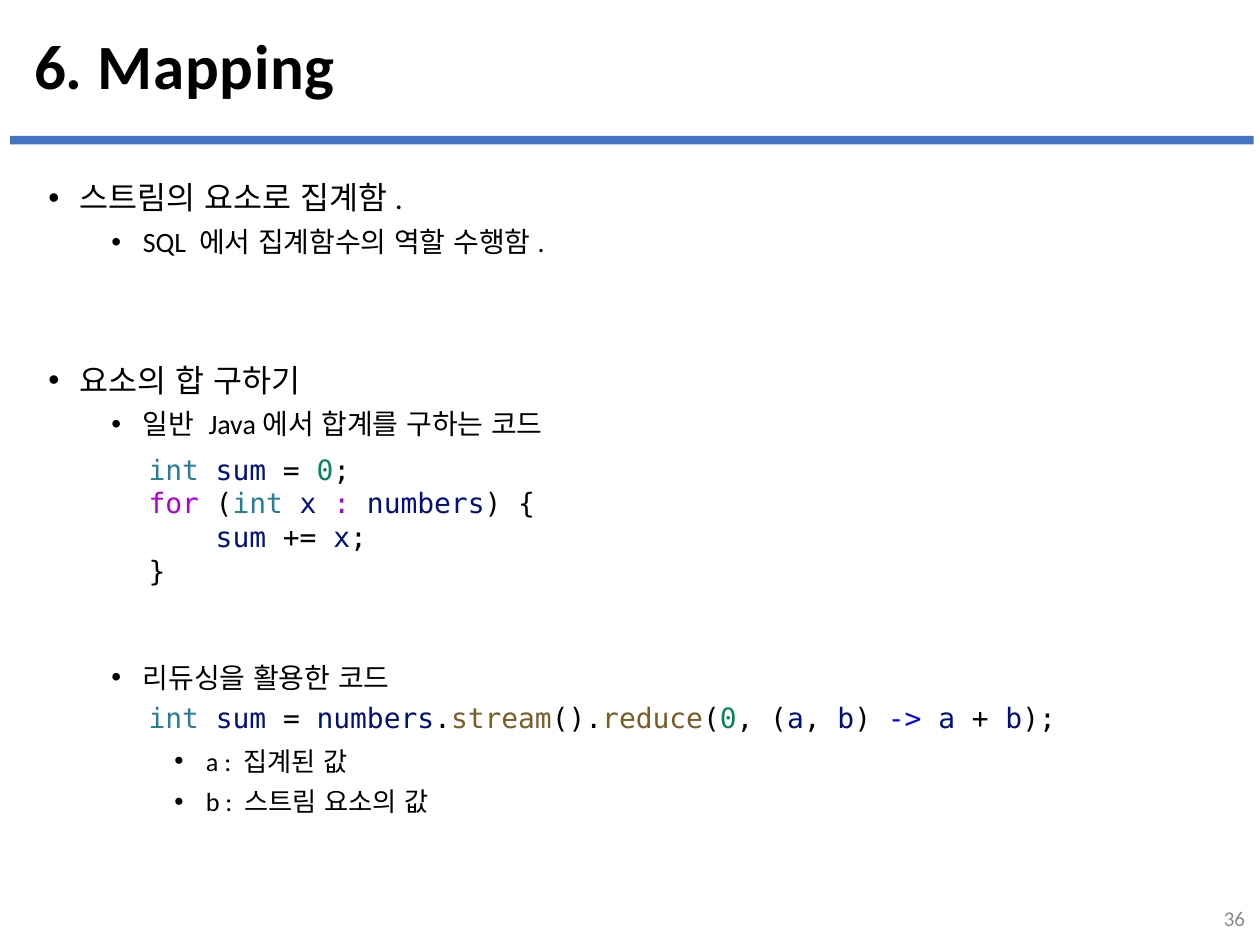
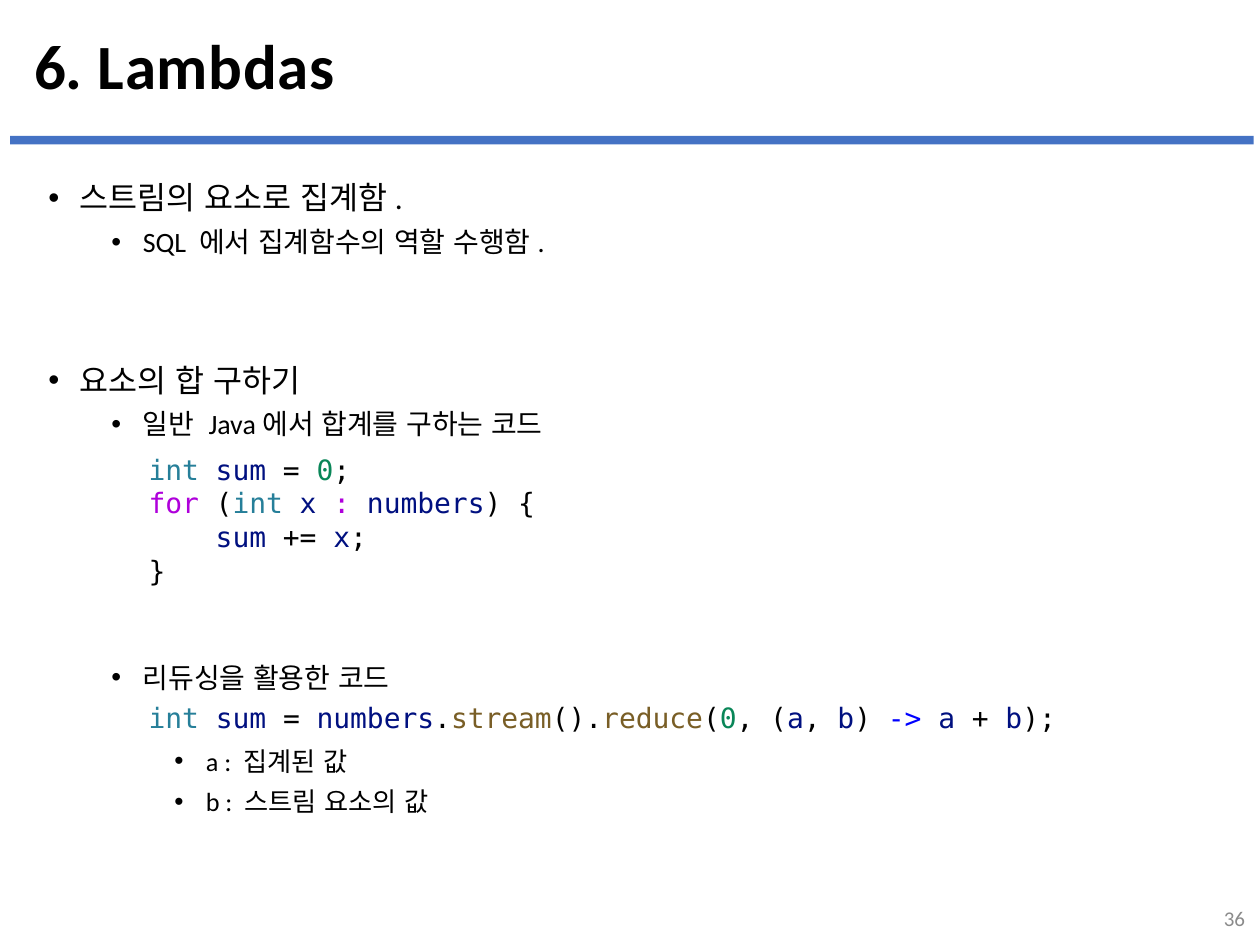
Mapping: Mapping -> Lambdas
